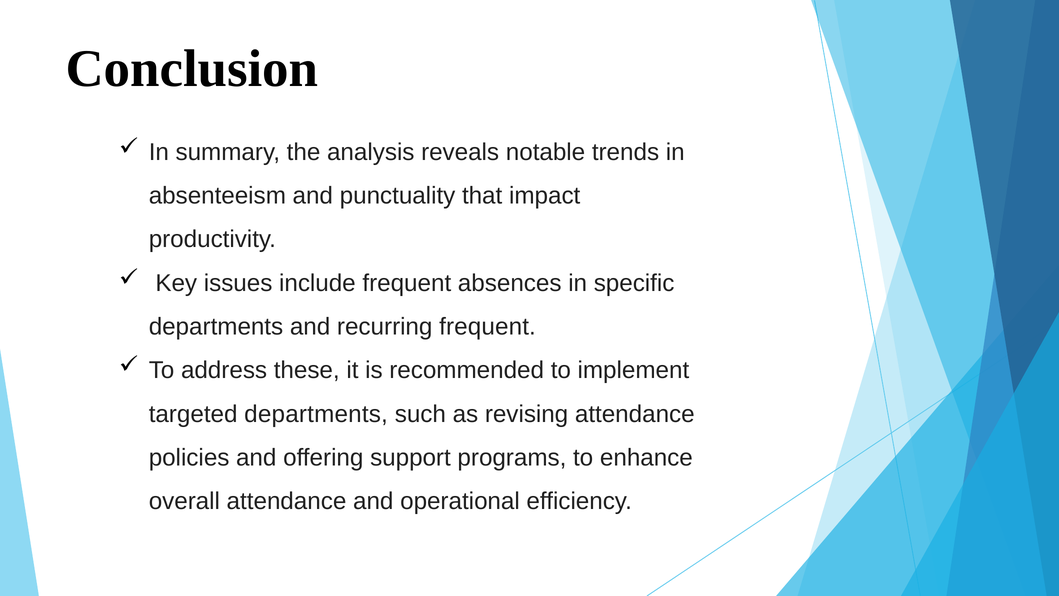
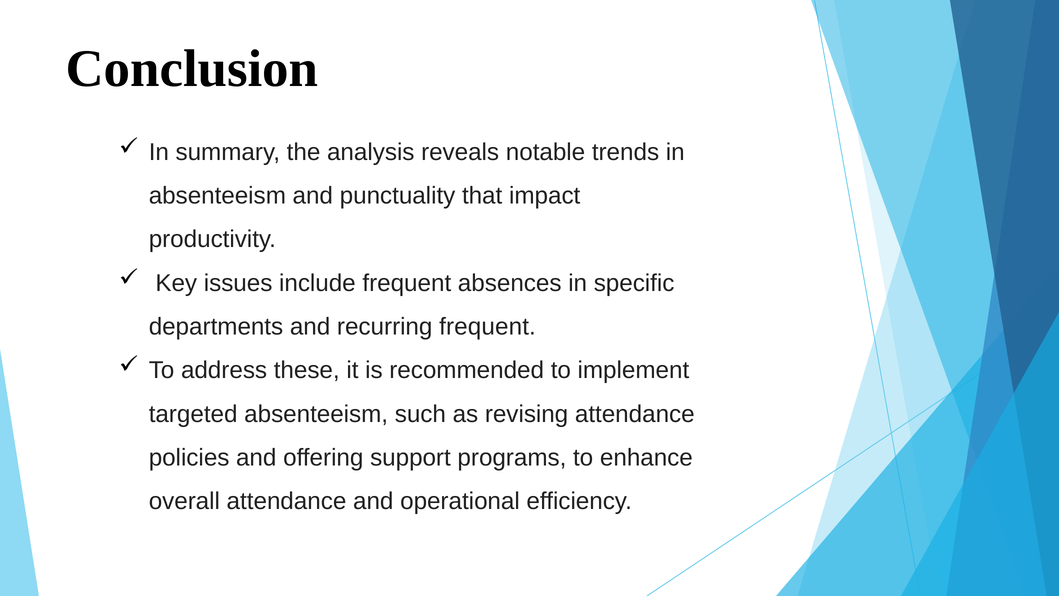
targeted departments: departments -> absenteeism
